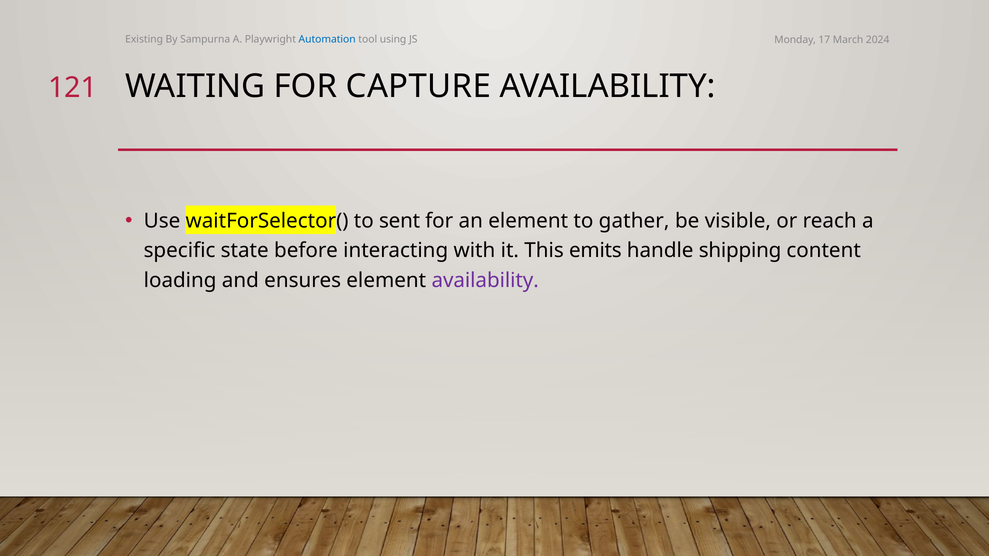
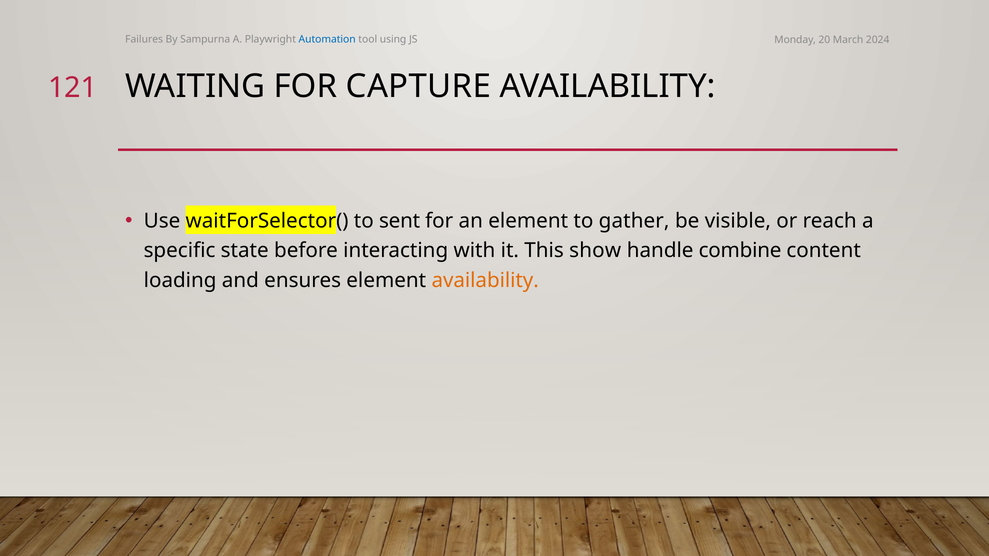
Existing: Existing -> Failures
17: 17 -> 20
emits: emits -> show
shipping: shipping -> combine
availability at (485, 280) colour: purple -> orange
